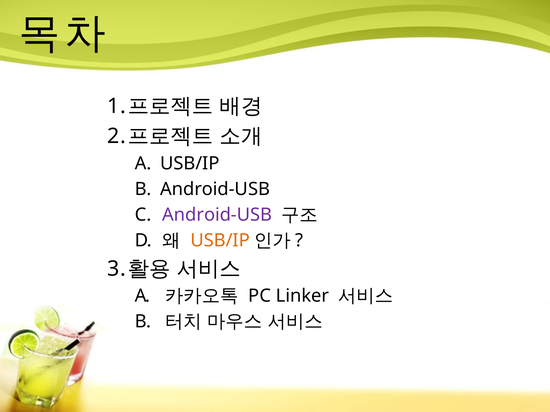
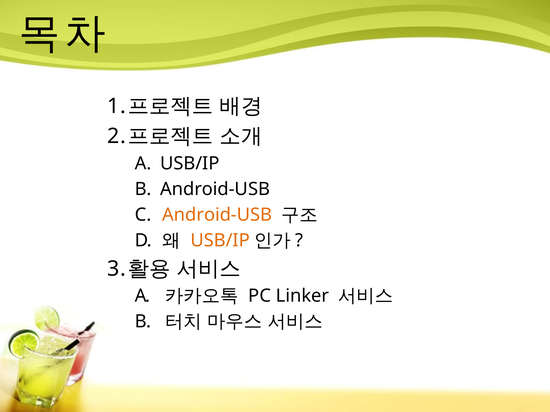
Android-USB at (217, 215) colour: purple -> orange
